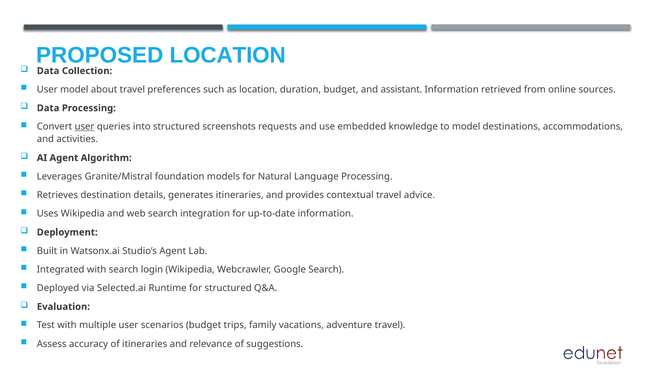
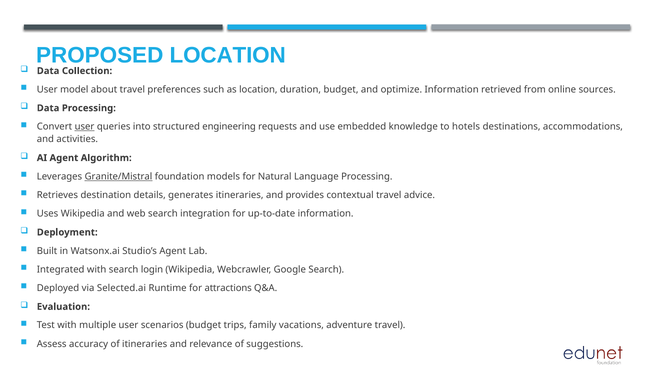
assistant: assistant -> optimize
screenshots: screenshots -> engineering
to model: model -> hotels
Granite/Mistral underline: none -> present
for structured: structured -> attractions
